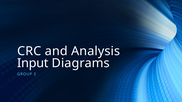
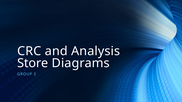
Input: Input -> Store
